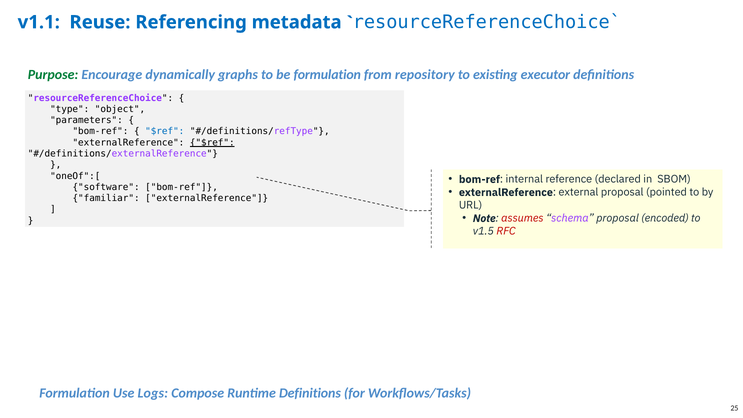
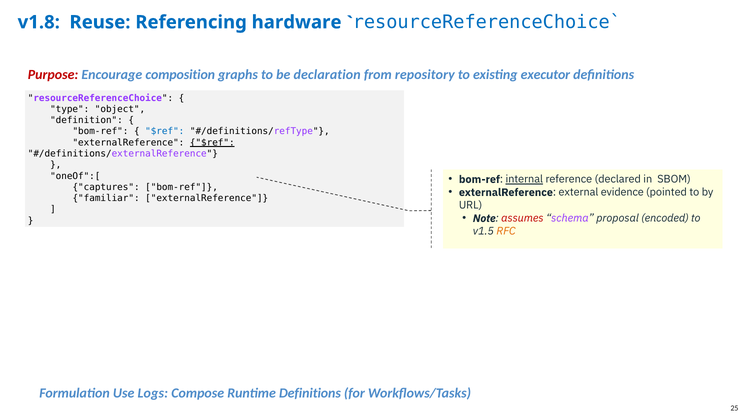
v1.1: v1.1 -> v1.8
metadata: metadata -> hardware
Purpose colour: green -> red
dynamically: dynamically -> composition
be formulation: formulation -> declaration
parameters: parameters -> definition
internal underline: none -> present
software: software -> captures
external proposal: proposal -> evidence
RFC colour: red -> orange
